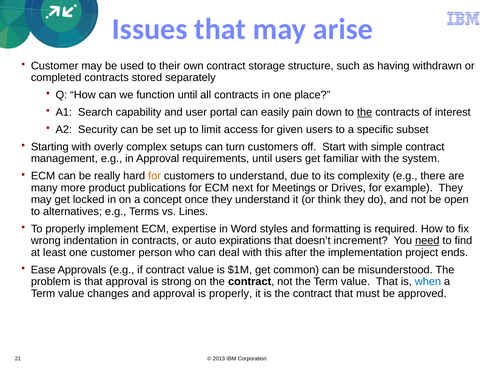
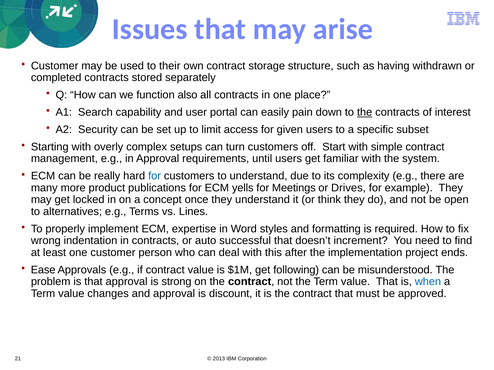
function until: until -> also
for at (155, 176) colour: orange -> blue
next: next -> yells
expirations: expirations -> successful
need underline: present -> none
common: common -> following
is properly: properly -> discount
